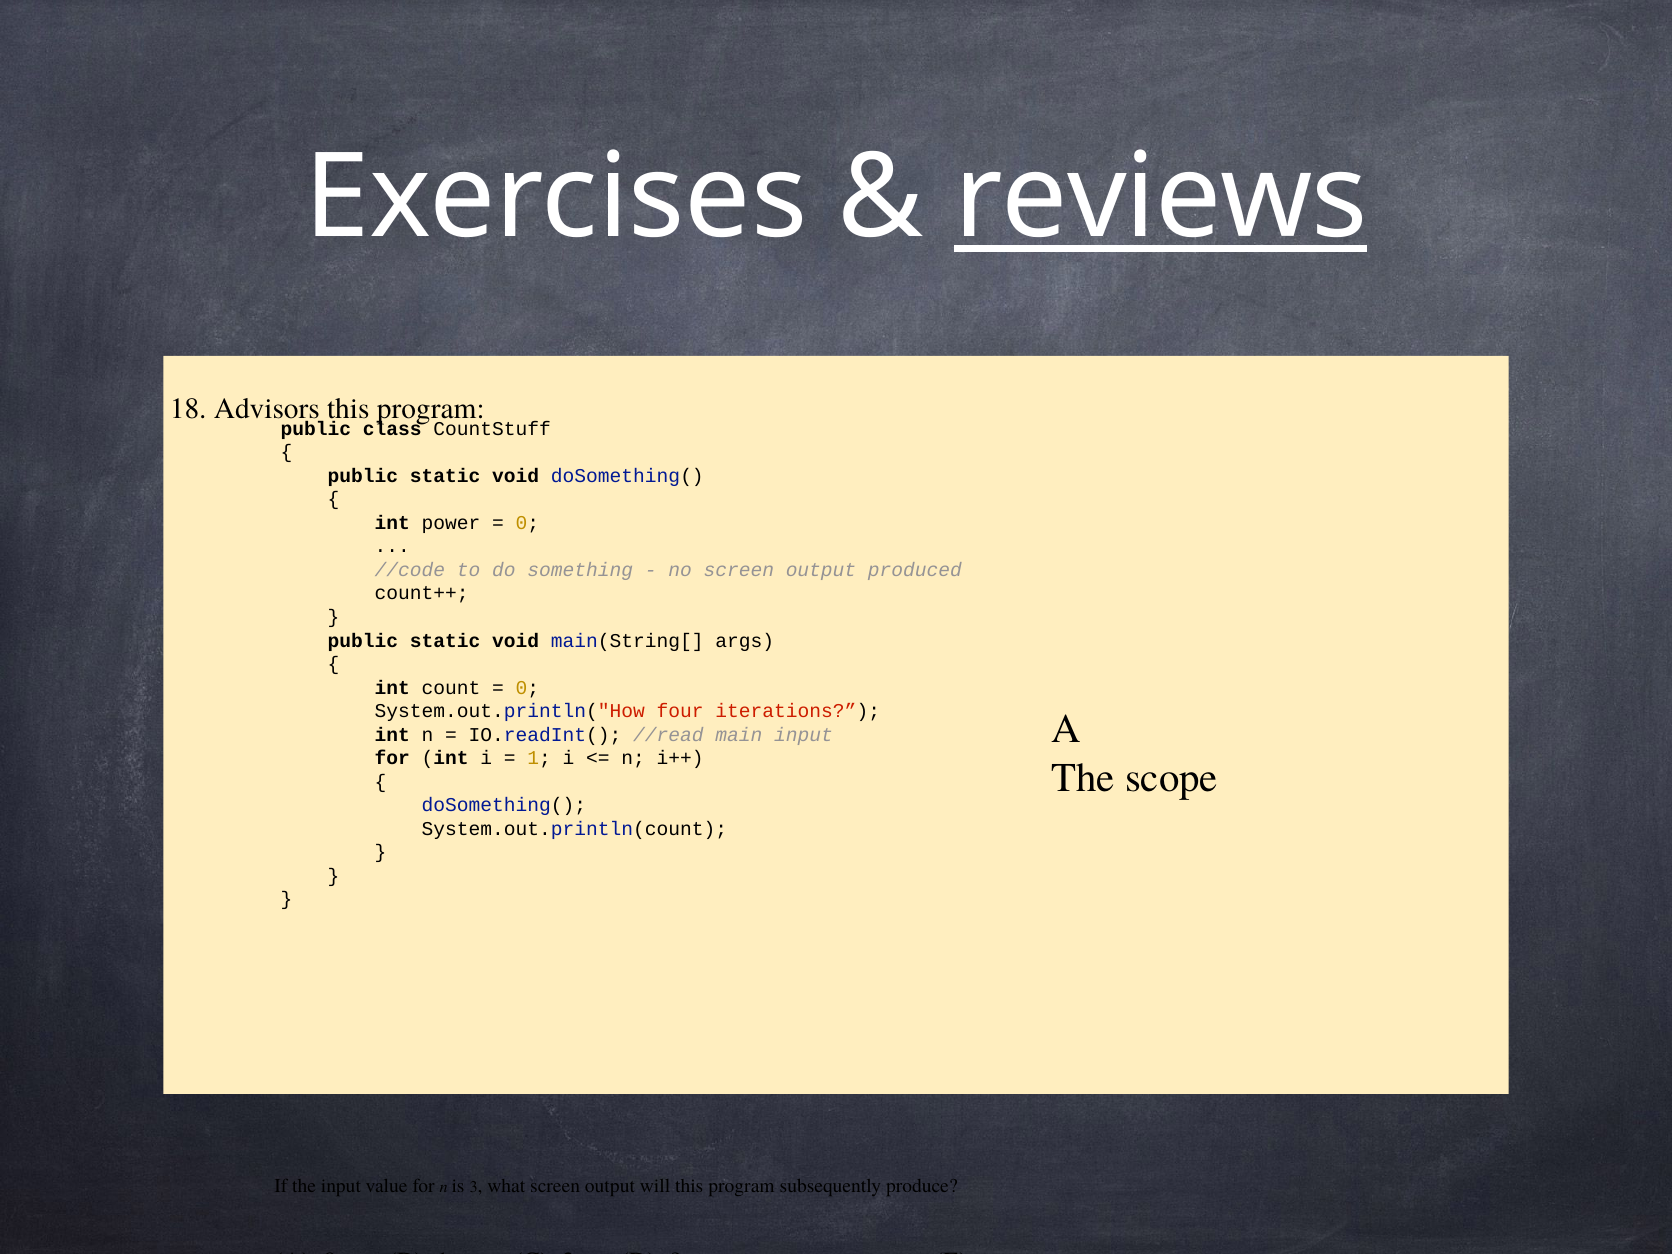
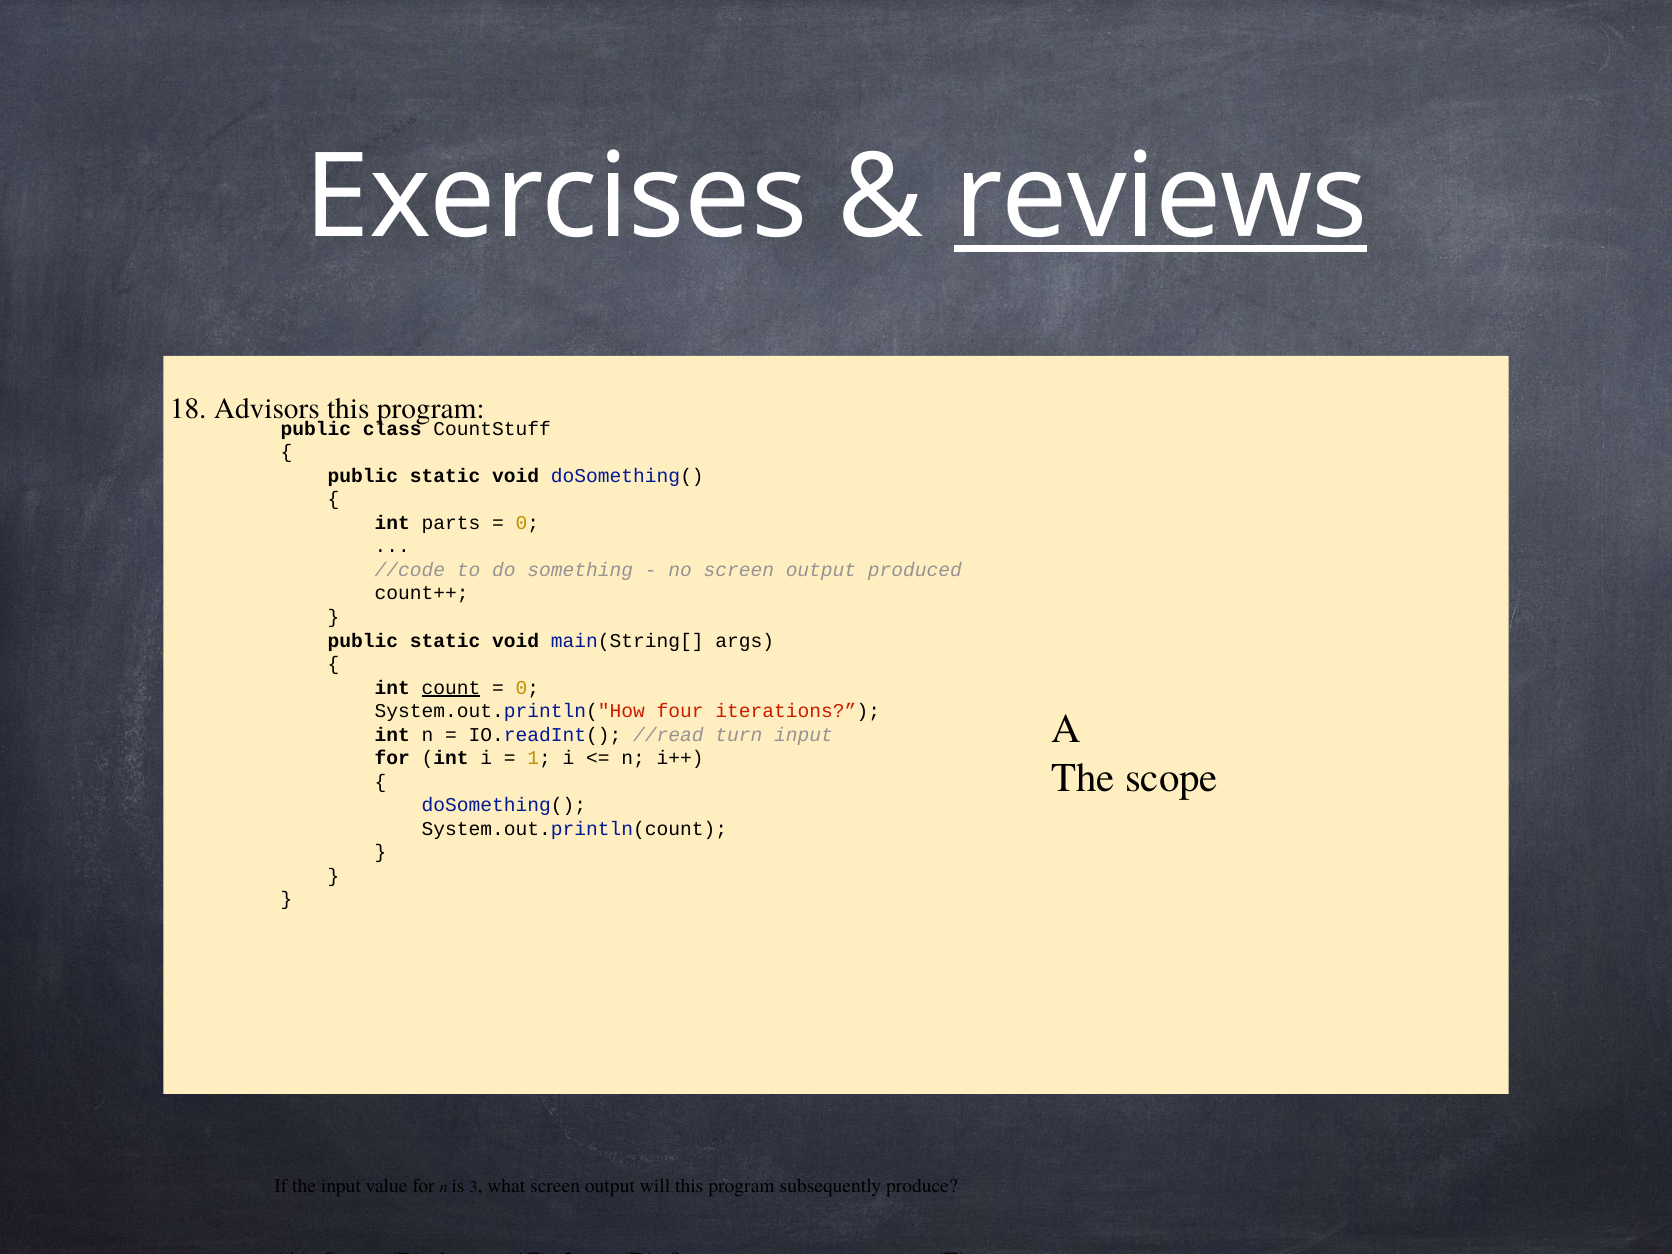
power: power -> parts
count underline: none -> present
main: main -> turn
